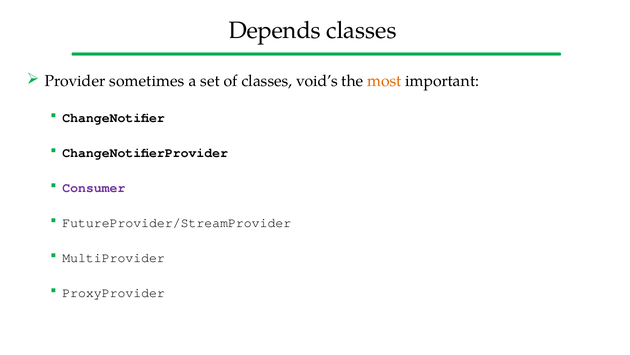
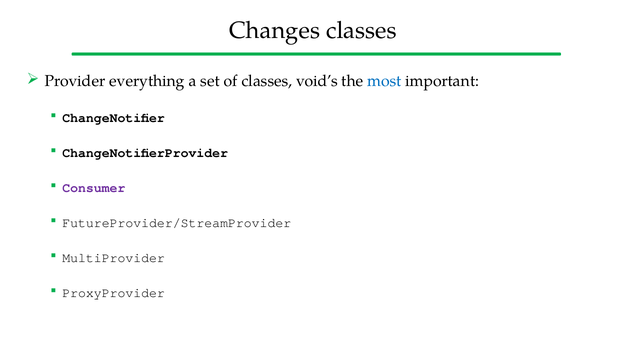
Depends: Depends -> Changes
sometimes: sometimes -> everything
most colour: orange -> blue
